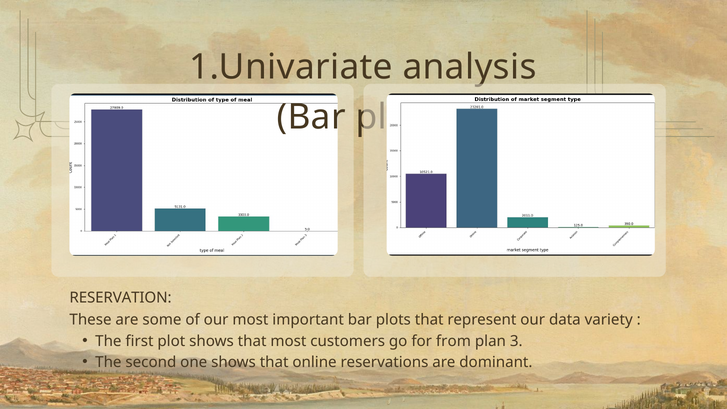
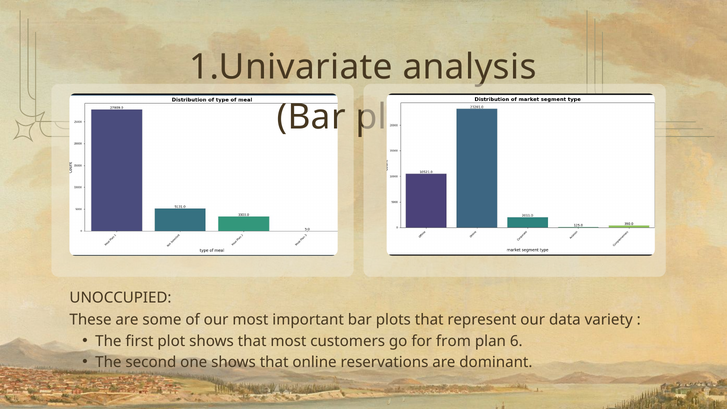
RESERVATION: RESERVATION -> UNOCCUPIED
3: 3 -> 6
